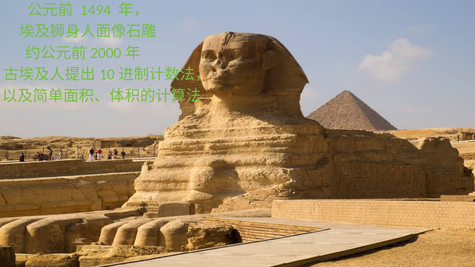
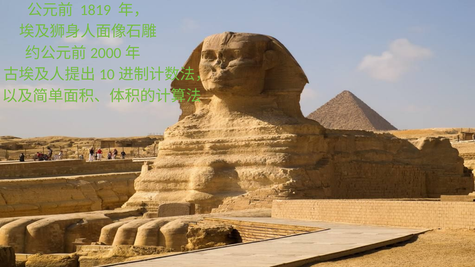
1494: 1494 -> 1819
